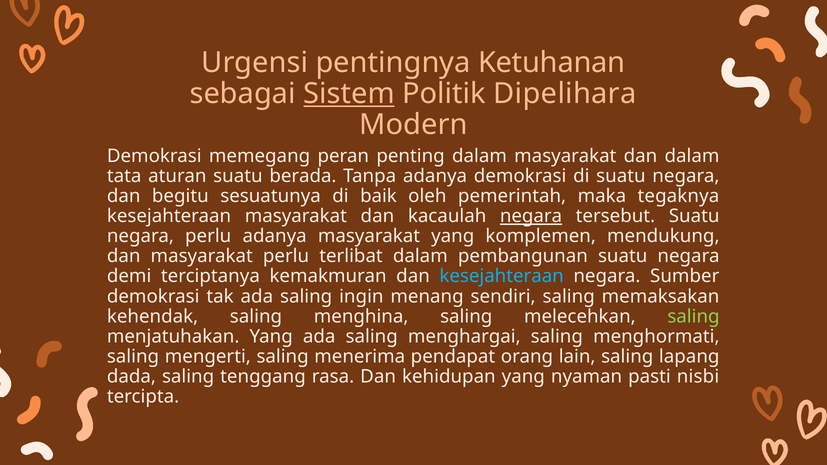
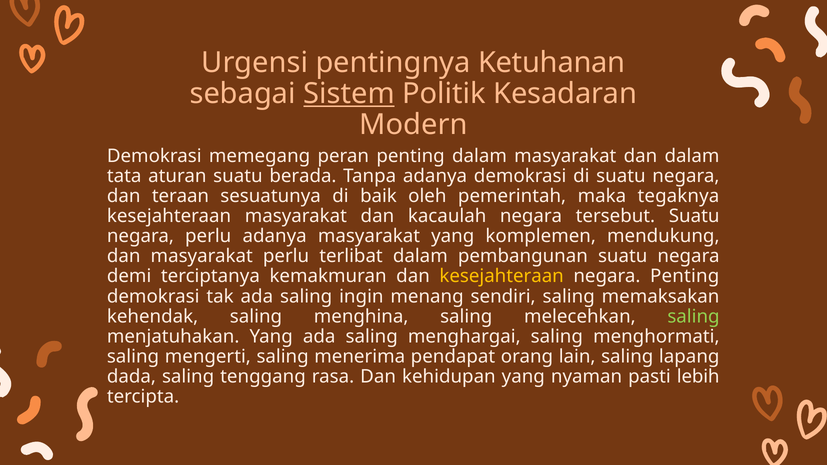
Dipelihara: Dipelihara -> Kesadaran
begitu: begitu -> teraan
negara at (531, 216) underline: present -> none
kesejahteraan at (502, 276) colour: light blue -> yellow
negara Sumber: Sumber -> Penting
nisbi: nisbi -> lebih
